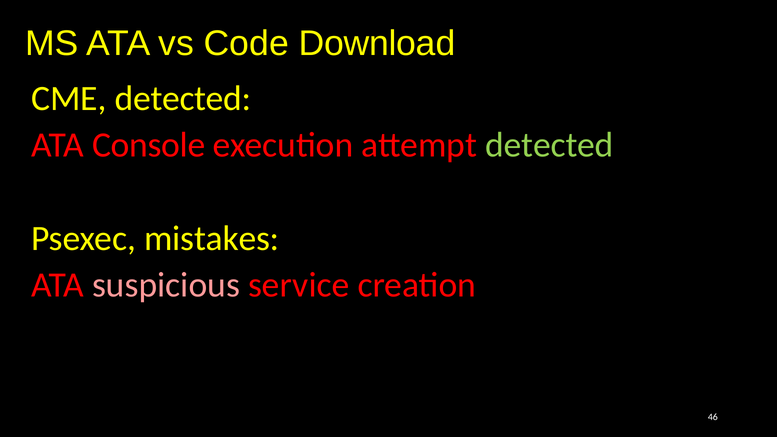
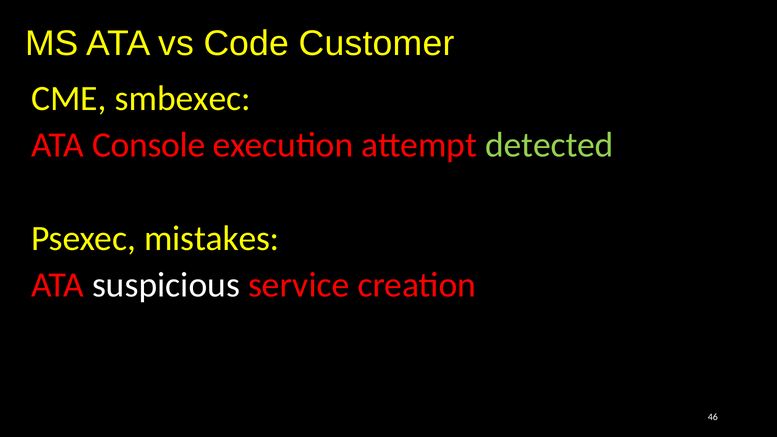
Download: Download -> Customer
CME detected: detected -> smbexec
suspicious colour: pink -> white
